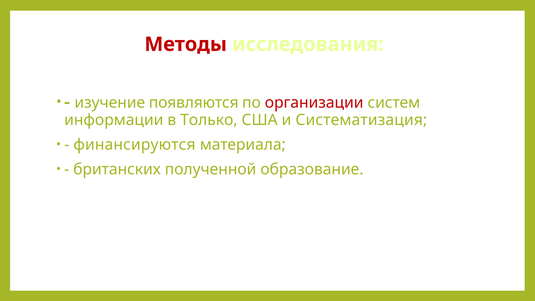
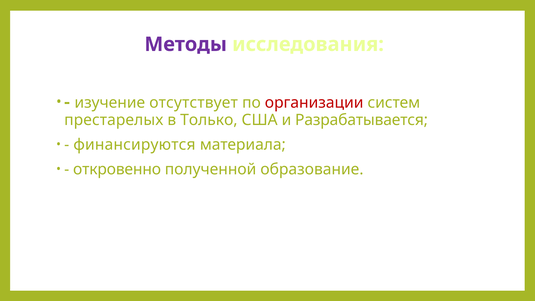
Методы colour: red -> purple
появляются: появляются -> отсутствует
информации: информации -> престарелых
Систематизация: Систематизация -> Разрабатывается
британских: британских -> откровенно
